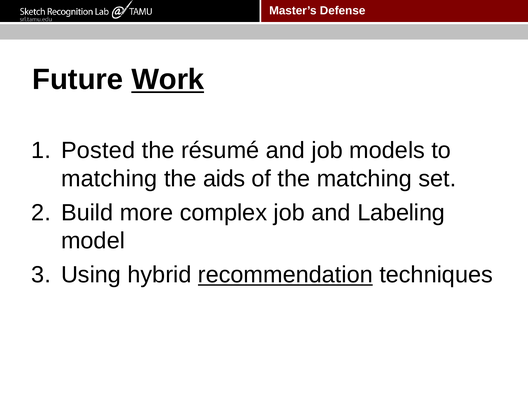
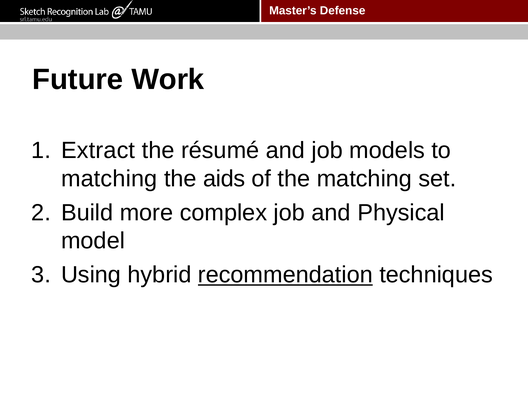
Work underline: present -> none
Posted: Posted -> Extract
Labeling: Labeling -> Physical
